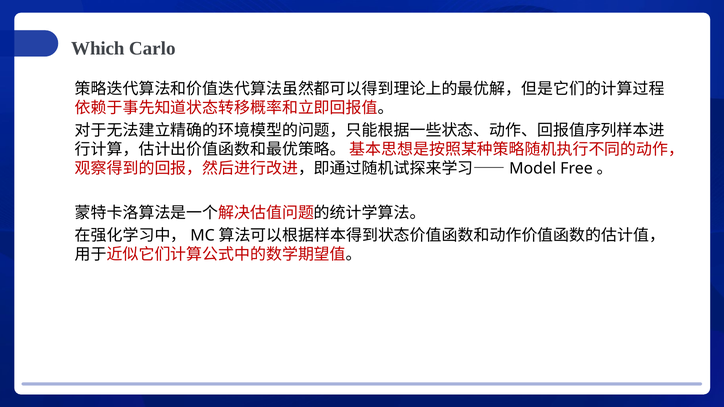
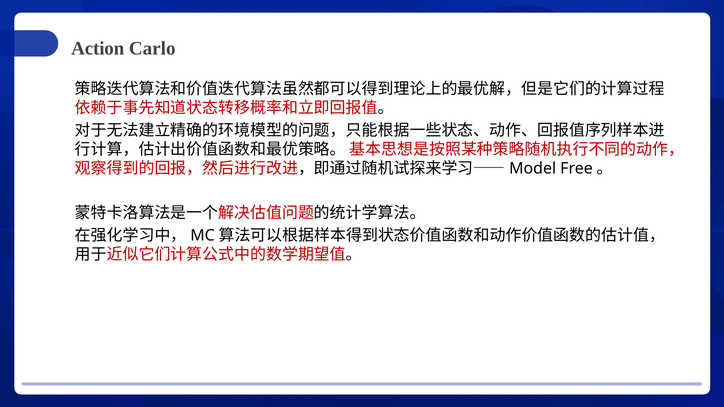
Which: Which -> Action
